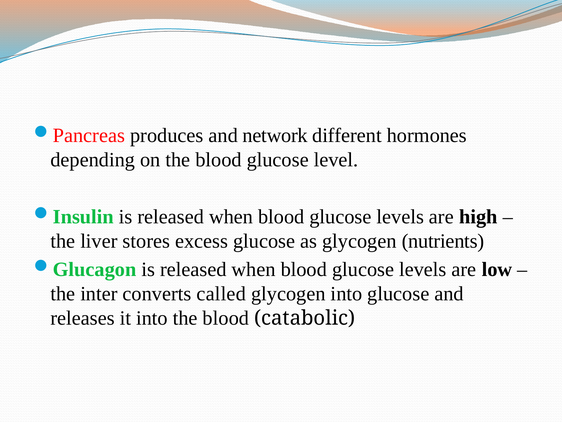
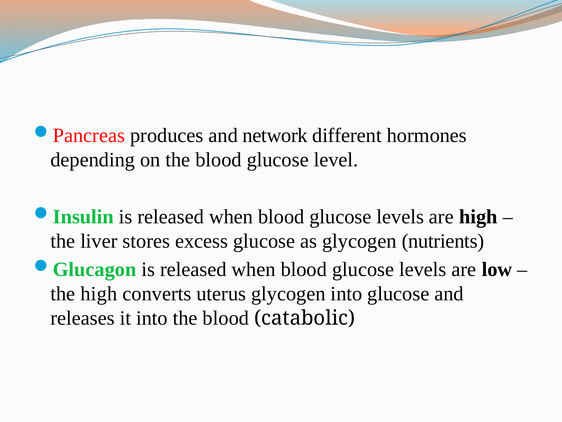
the inter: inter -> high
called: called -> uterus
